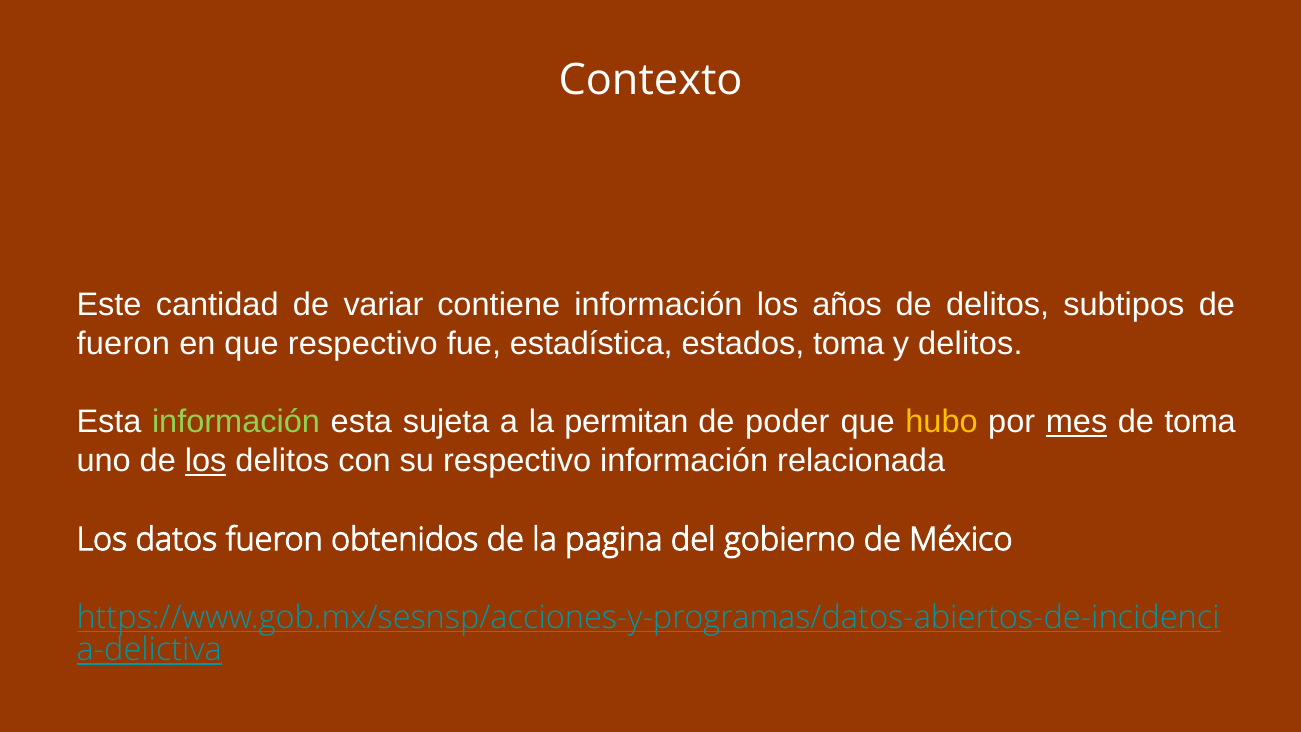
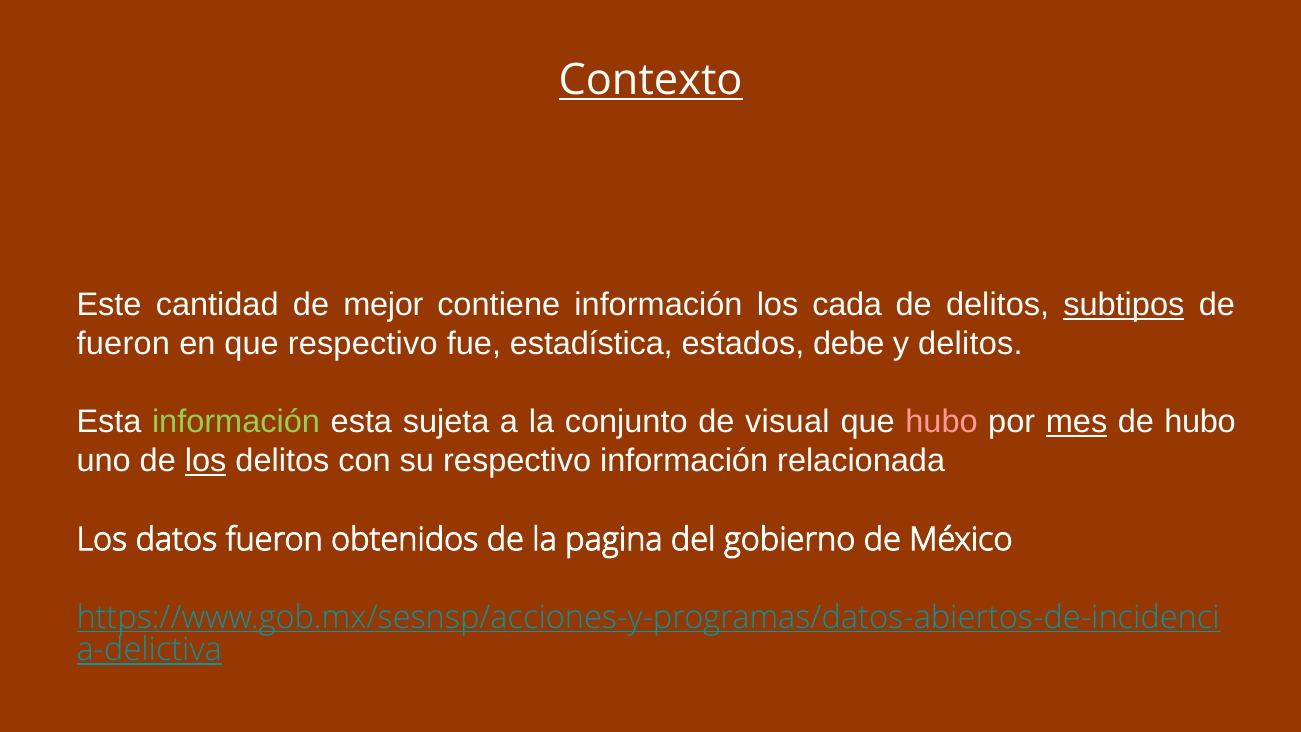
Contexto underline: none -> present
variar: variar -> mejor
años: años -> cada
subtipos underline: none -> present
estados toma: toma -> debe
permitan: permitan -> conjunto
poder: poder -> visual
hubo at (942, 422) colour: yellow -> pink
de toma: toma -> hubo
